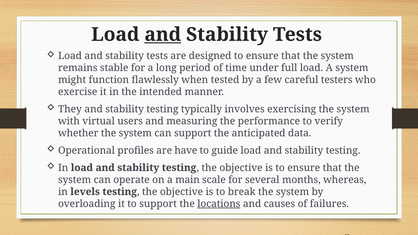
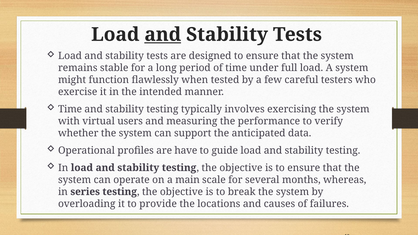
They at (70, 109): They -> Time
levels: levels -> series
to support: support -> provide
locations underline: present -> none
